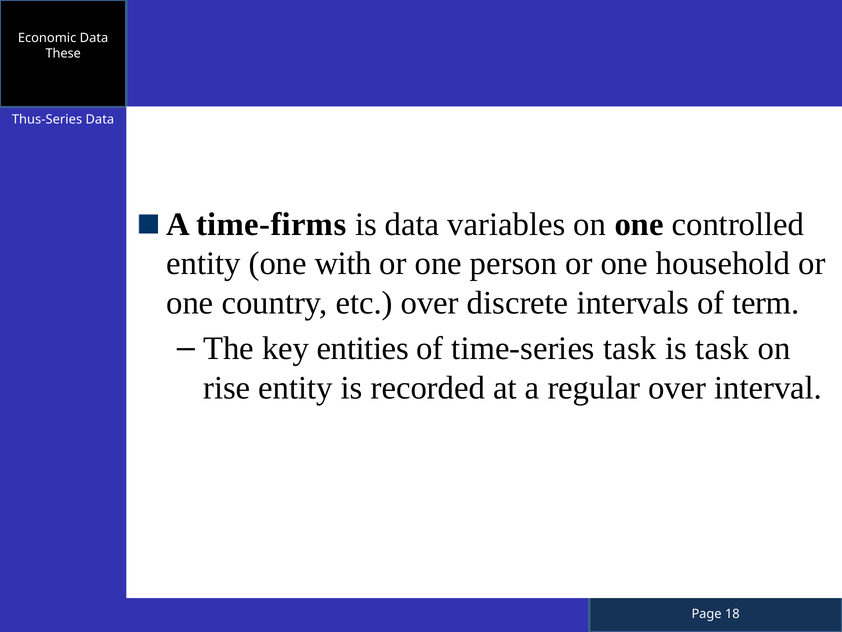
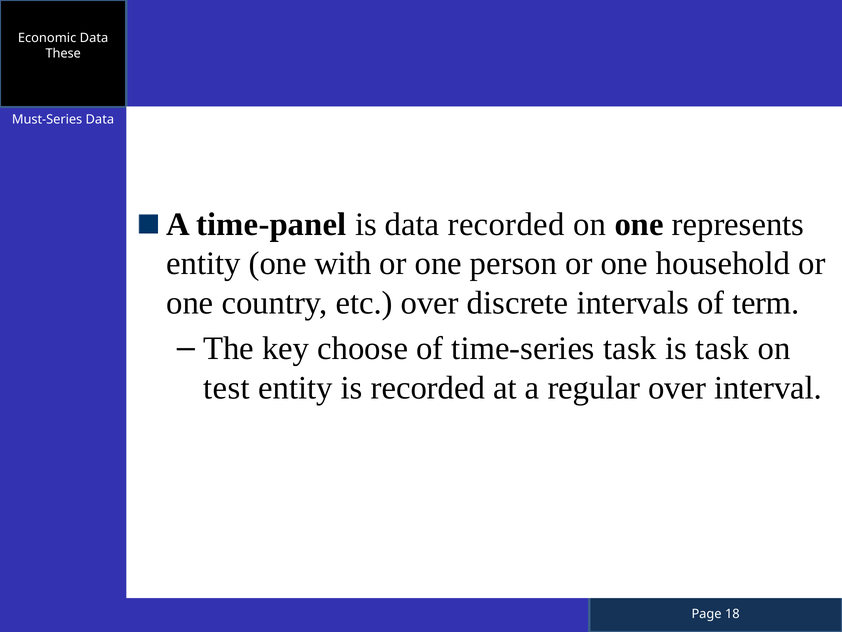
Thus-Series: Thus-Series -> Must-Series
time-firms: time-firms -> time-panel
data variables: variables -> recorded
controlled: controlled -> represents
entities: entities -> choose
rise: rise -> test
